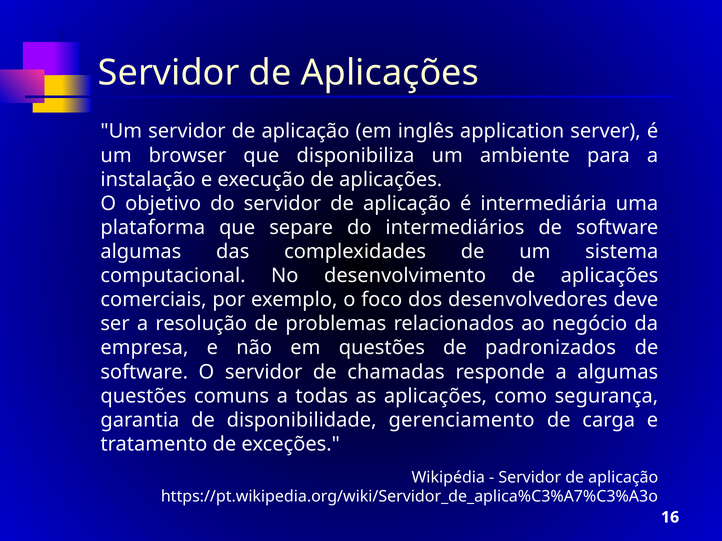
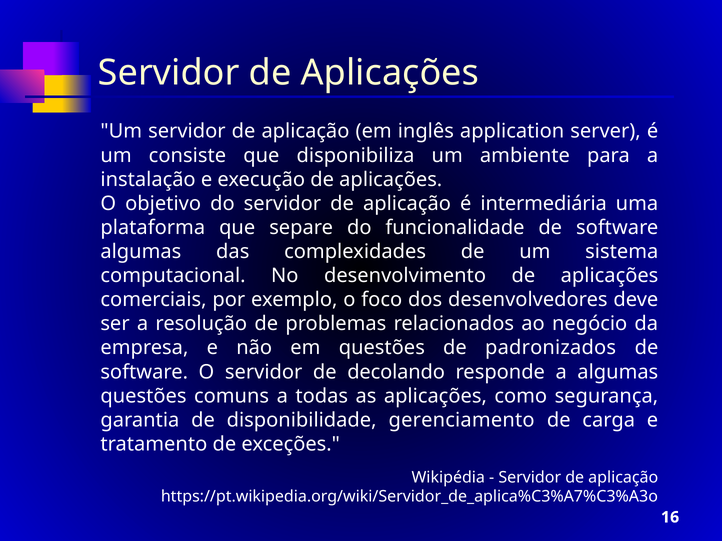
browser: browser -> consiste
intermediários: intermediários -> funcionalidade
chamadas: chamadas -> decolando
